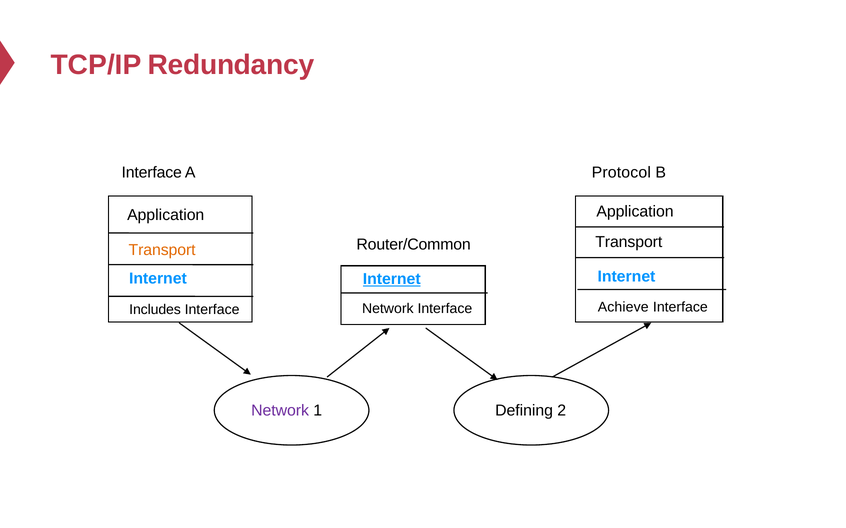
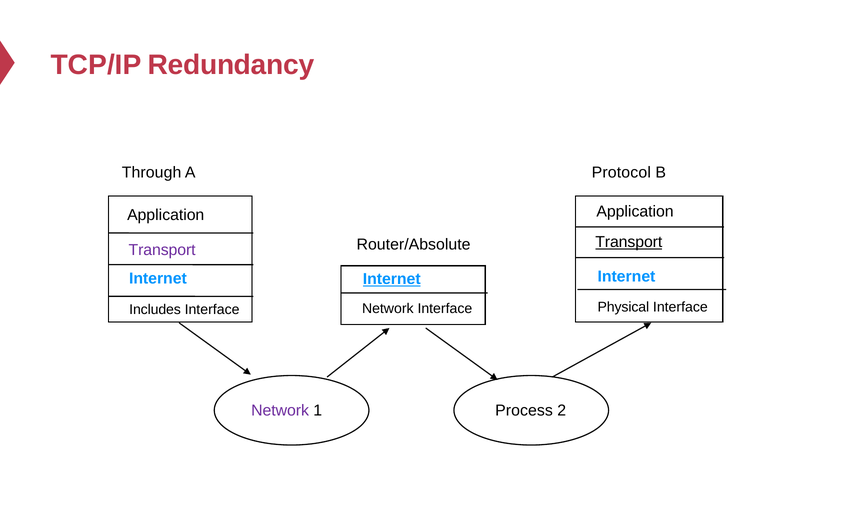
Interface at (152, 173): Interface -> Through
Transport at (629, 243) underline: none -> present
Router/Common: Router/Common -> Router/Absolute
Transport at (162, 250) colour: orange -> purple
Achieve: Achieve -> Physical
Defining: Defining -> Process
